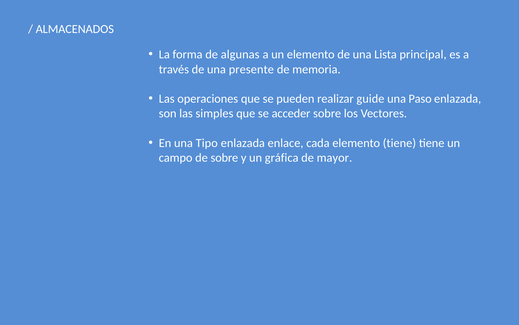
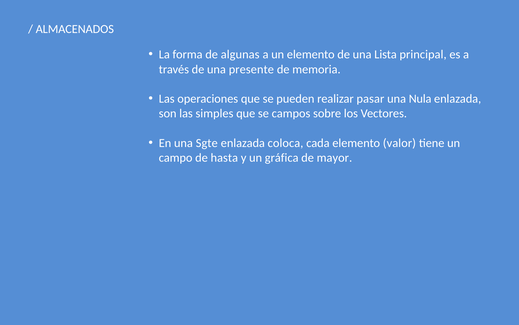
guide: guide -> pasar
Paso: Paso -> Nula
acceder: acceder -> campos
Tipo: Tipo -> Sgte
enlace: enlace -> coloca
elemento tiene: tiene -> valor
de sobre: sobre -> hasta
